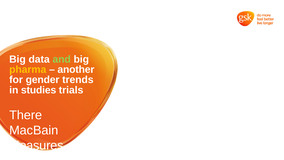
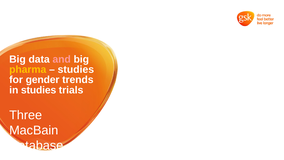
and colour: light green -> pink
another at (76, 69): another -> studies
There: There -> Three
Measures: Measures -> Database
